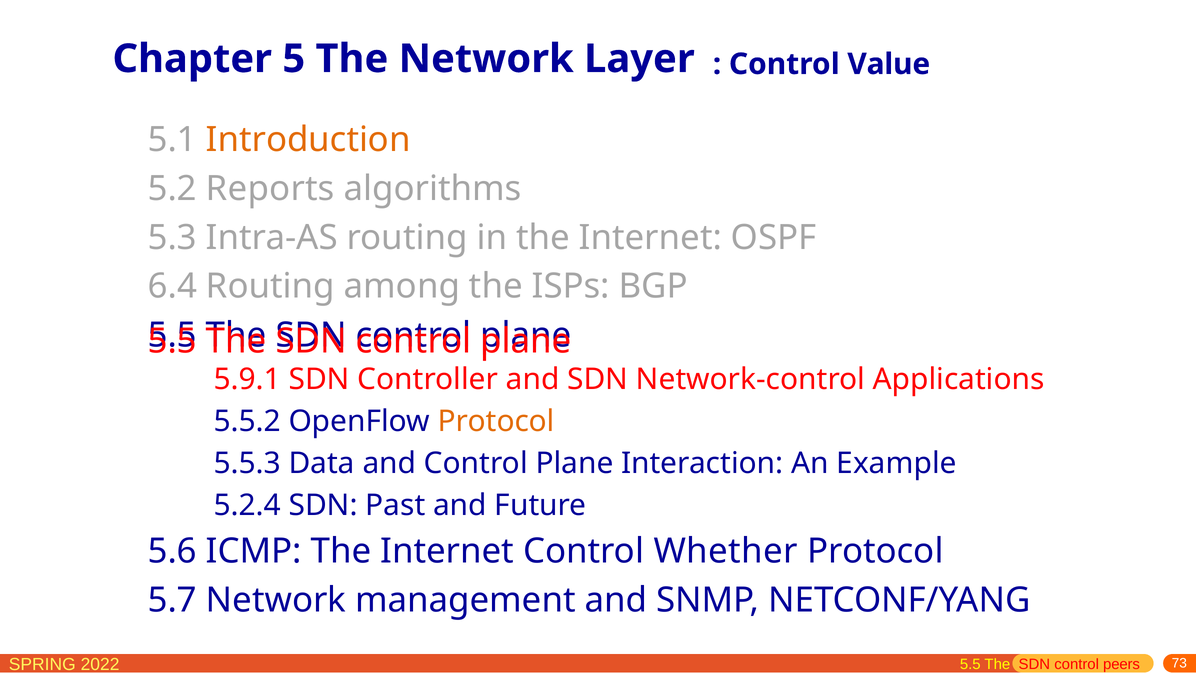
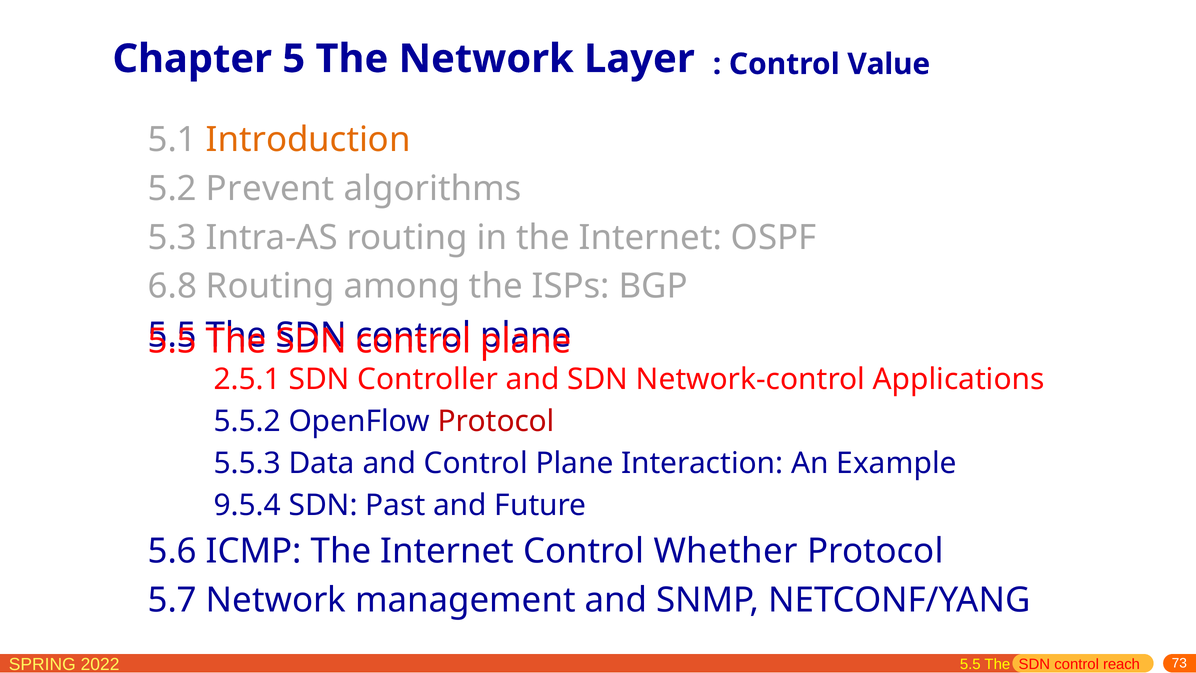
Reports: Reports -> Prevent
6.4: 6.4 -> 6.8
5.9.1: 5.9.1 -> 2.5.1
Protocol at (496, 421) colour: orange -> red
5.2.4: 5.2.4 -> 9.5.4
peers: peers -> reach
